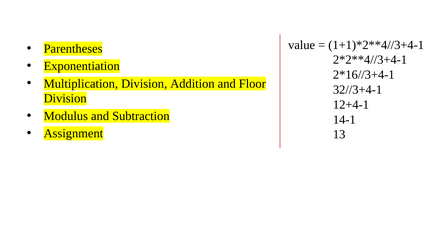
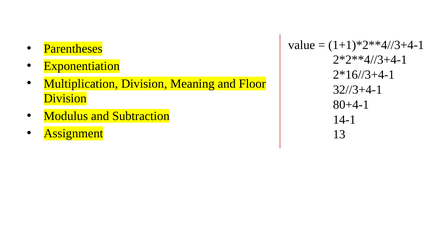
Addition: Addition -> Meaning
12+4-1: 12+4-1 -> 80+4-1
